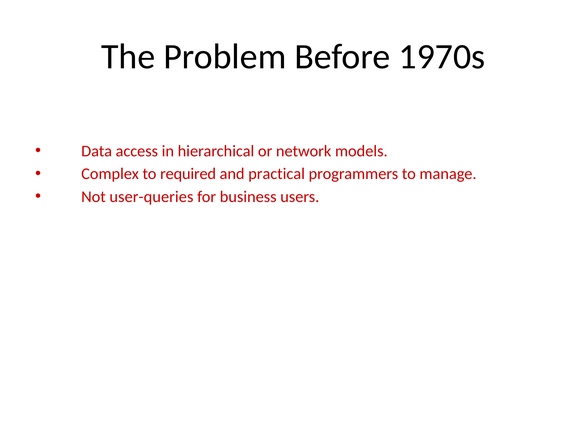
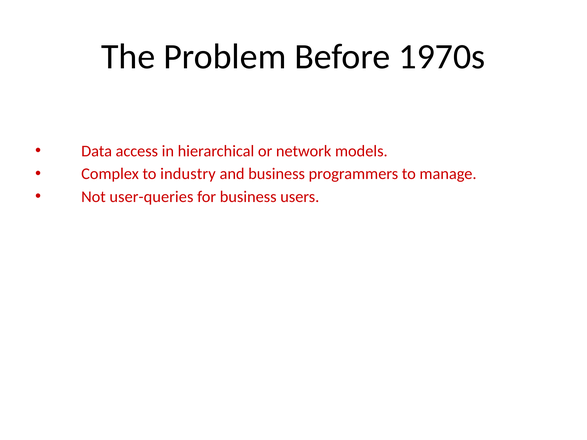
required: required -> industry
and practical: practical -> business
